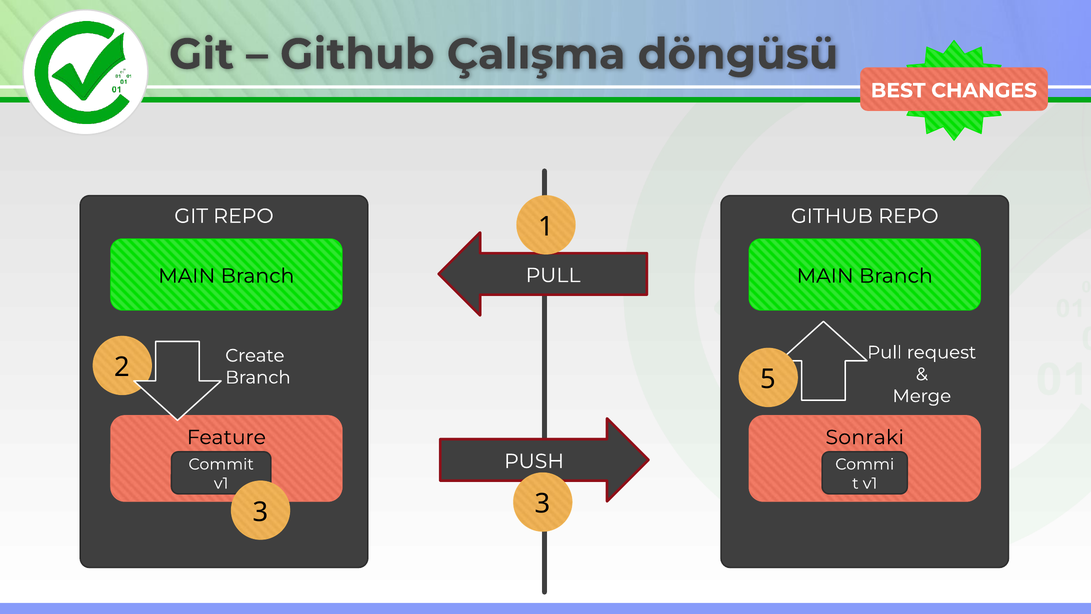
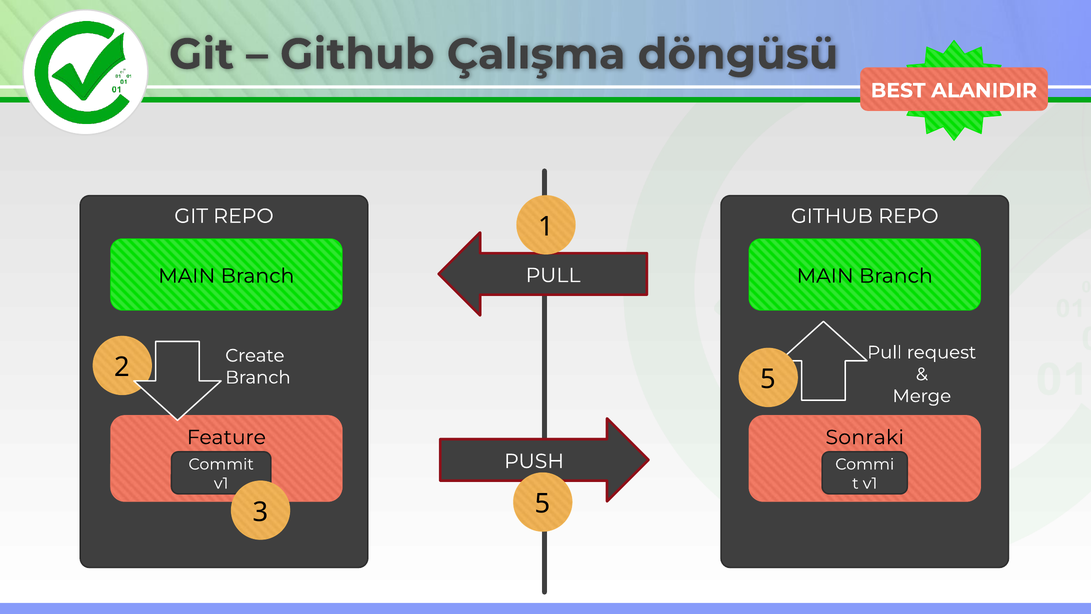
CHANGES: CHANGES -> ALANIDIR
3 3: 3 -> 5
